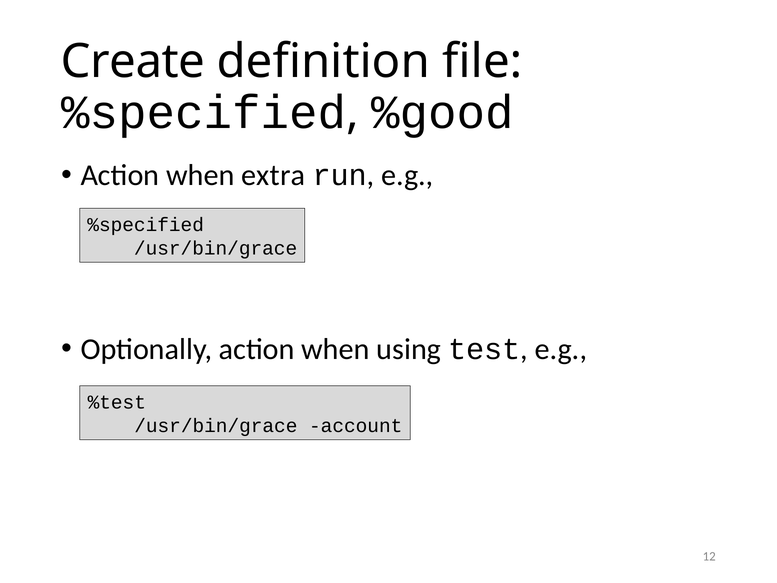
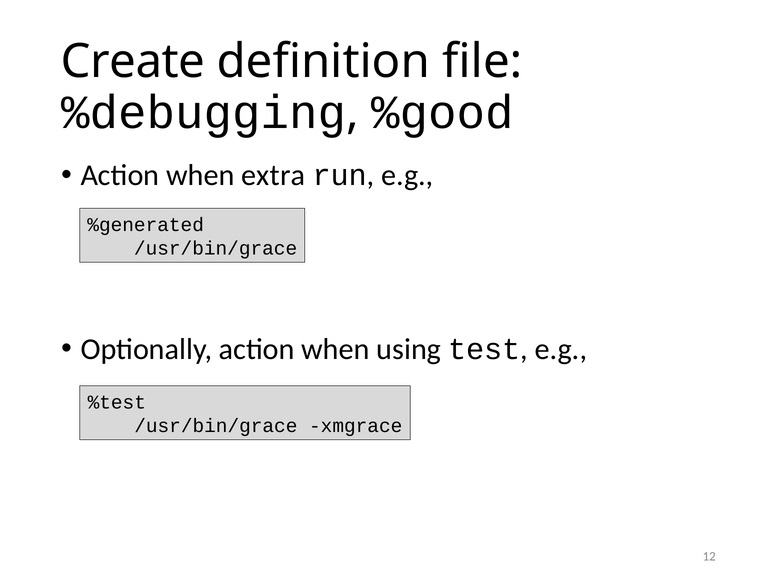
%specified at (204, 113): %specified -> %debugging
%specified at (146, 225): %specified -> %generated
account: account -> xmgrace
